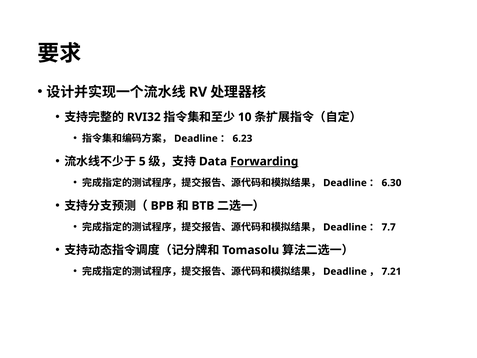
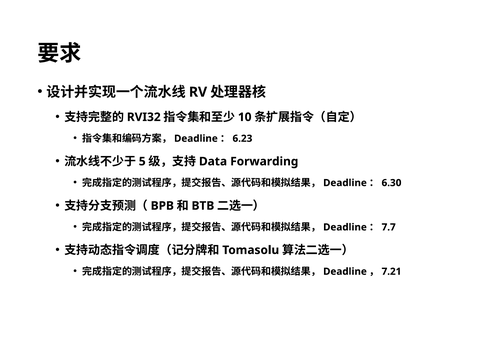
Forwarding underline: present -> none
